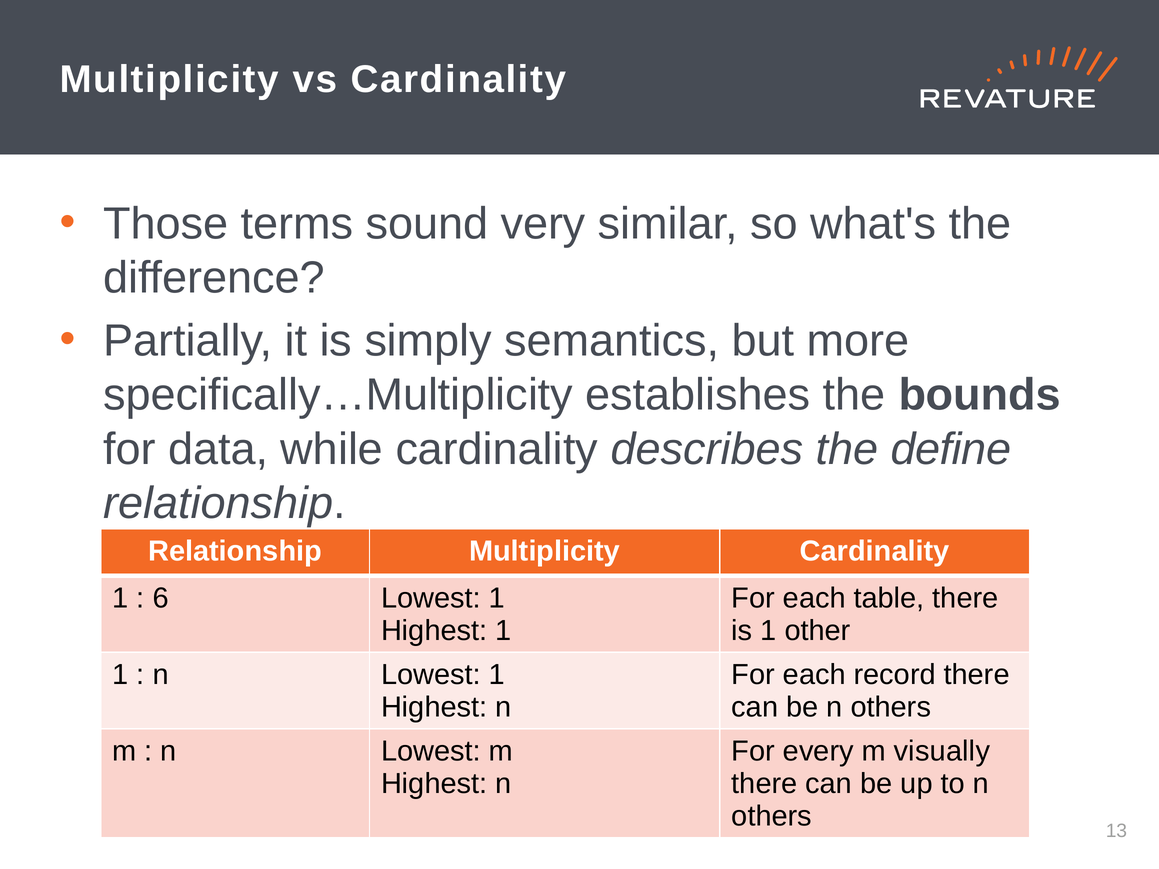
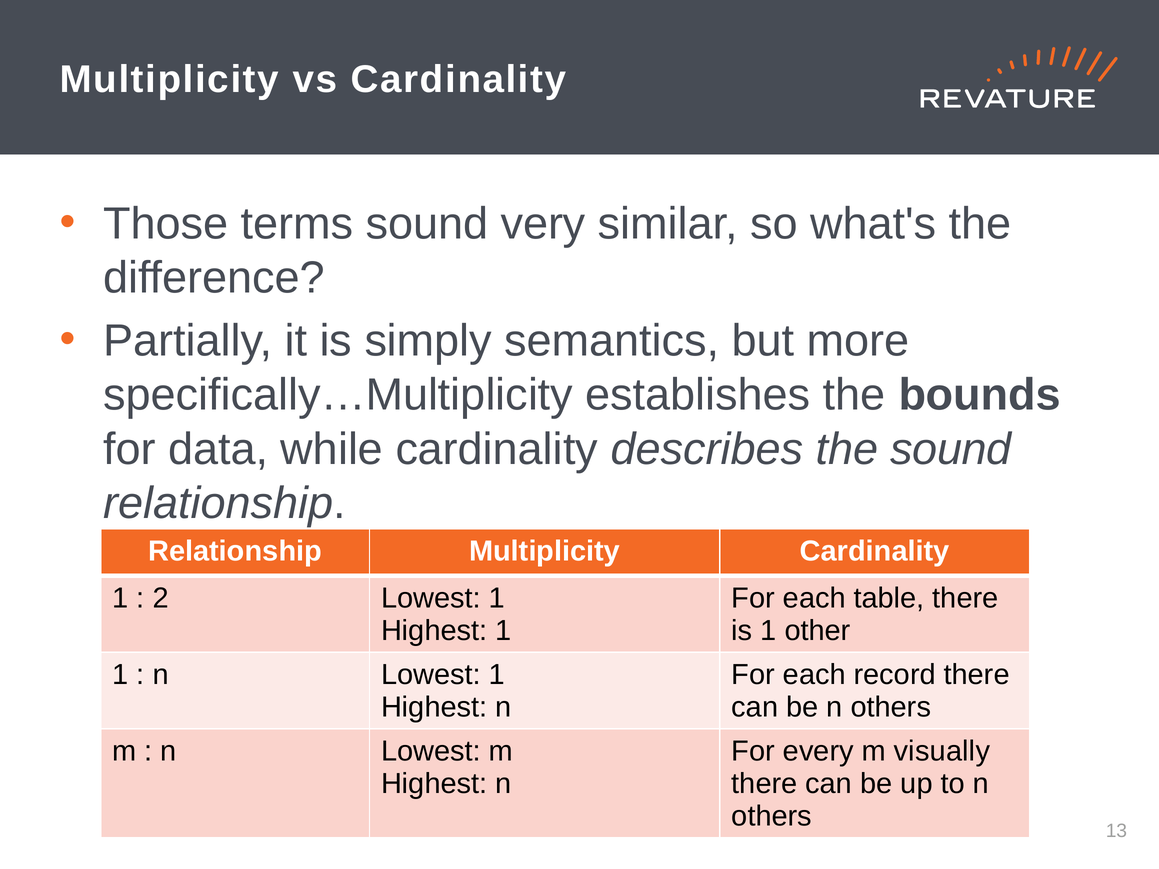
the define: define -> sound
6: 6 -> 2
